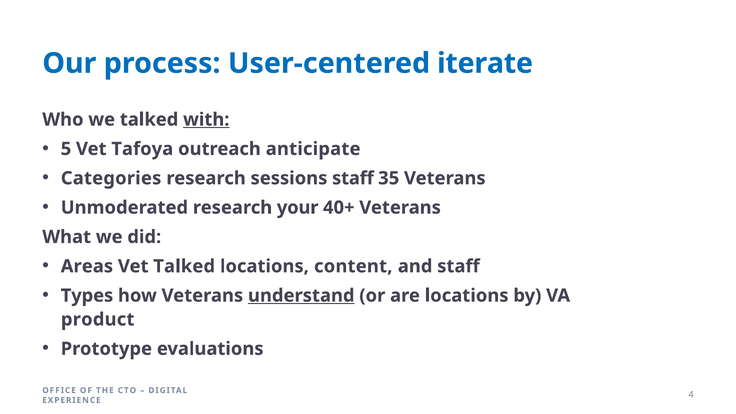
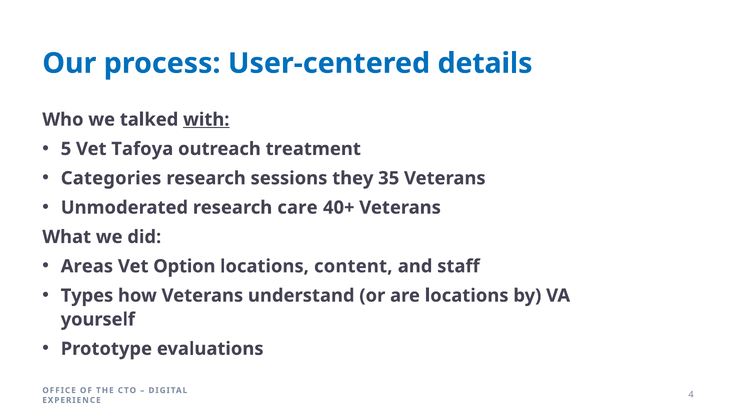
iterate: iterate -> details
anticipate: anticipate -> treatment
sessions staff: staff -> they
your: your -> care
Vet Talked: Talked -> Option
understand underline: present -> none
product: product -> yourself
